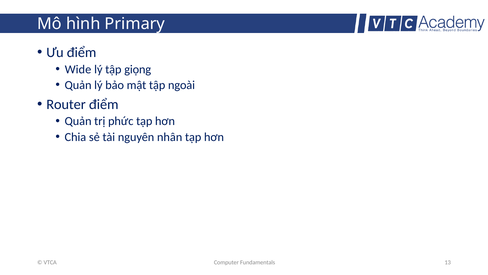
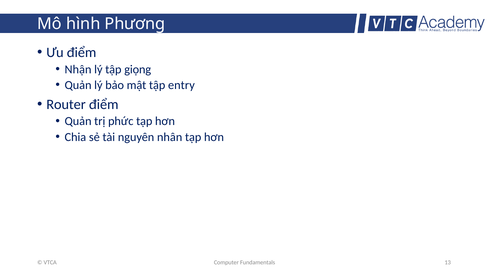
Primary: Primary -> Phương
Wide: Wide -> Nhận
ngoài: ngoài -> entry
